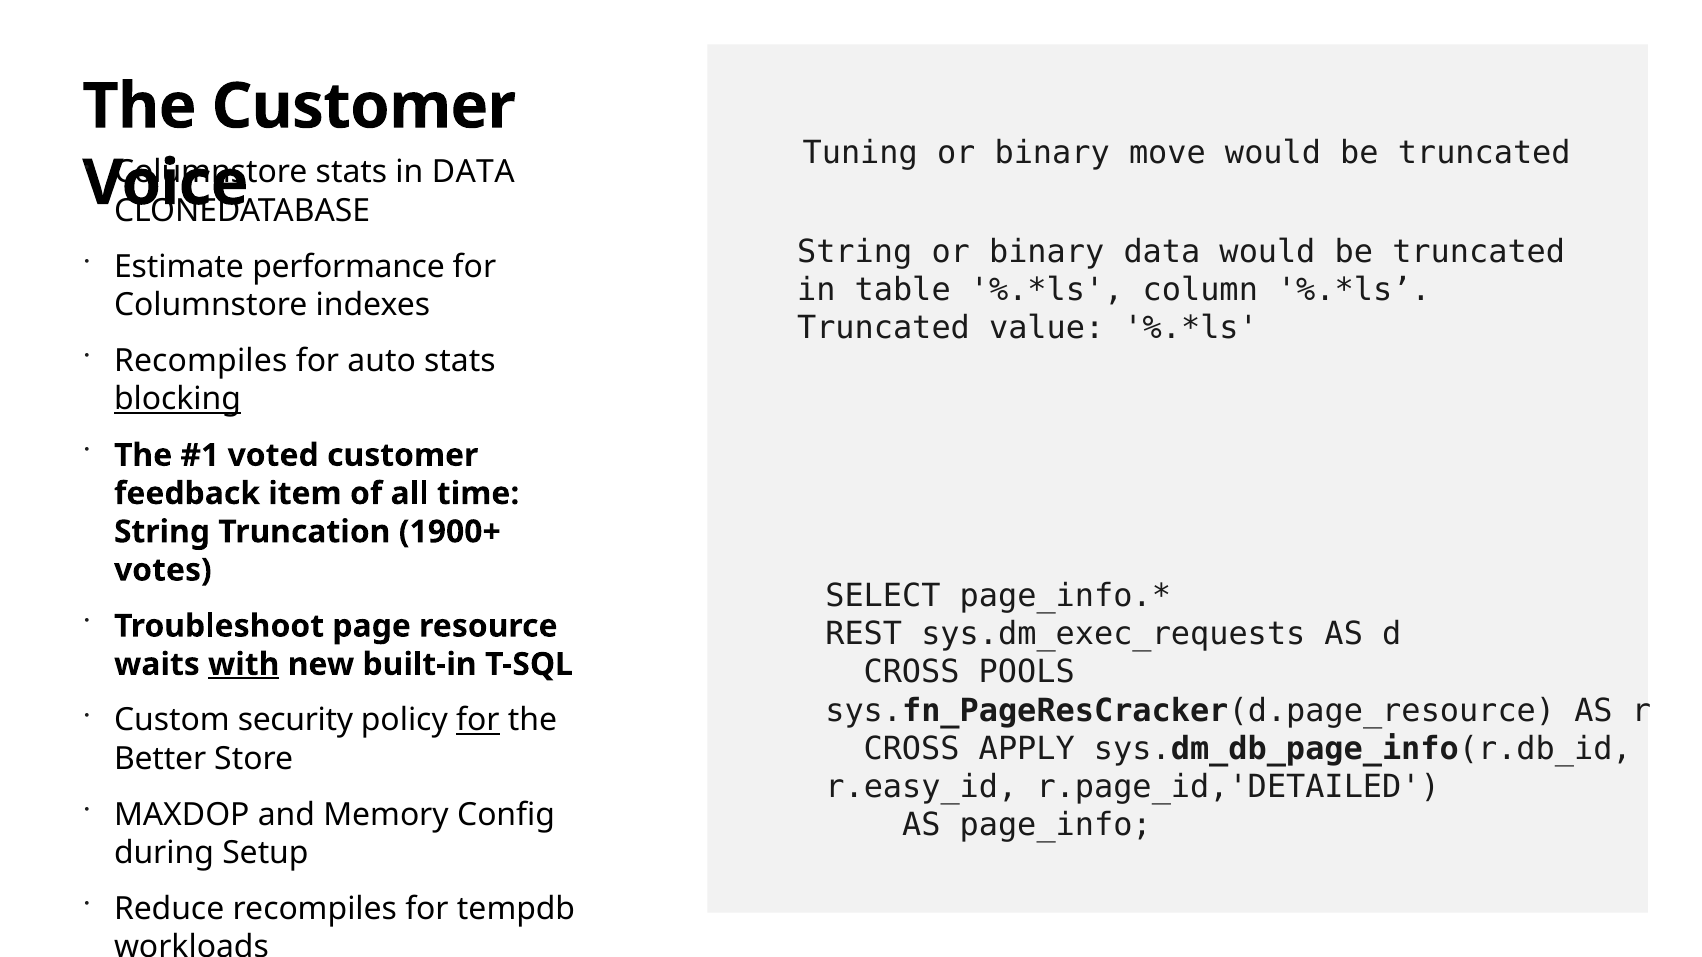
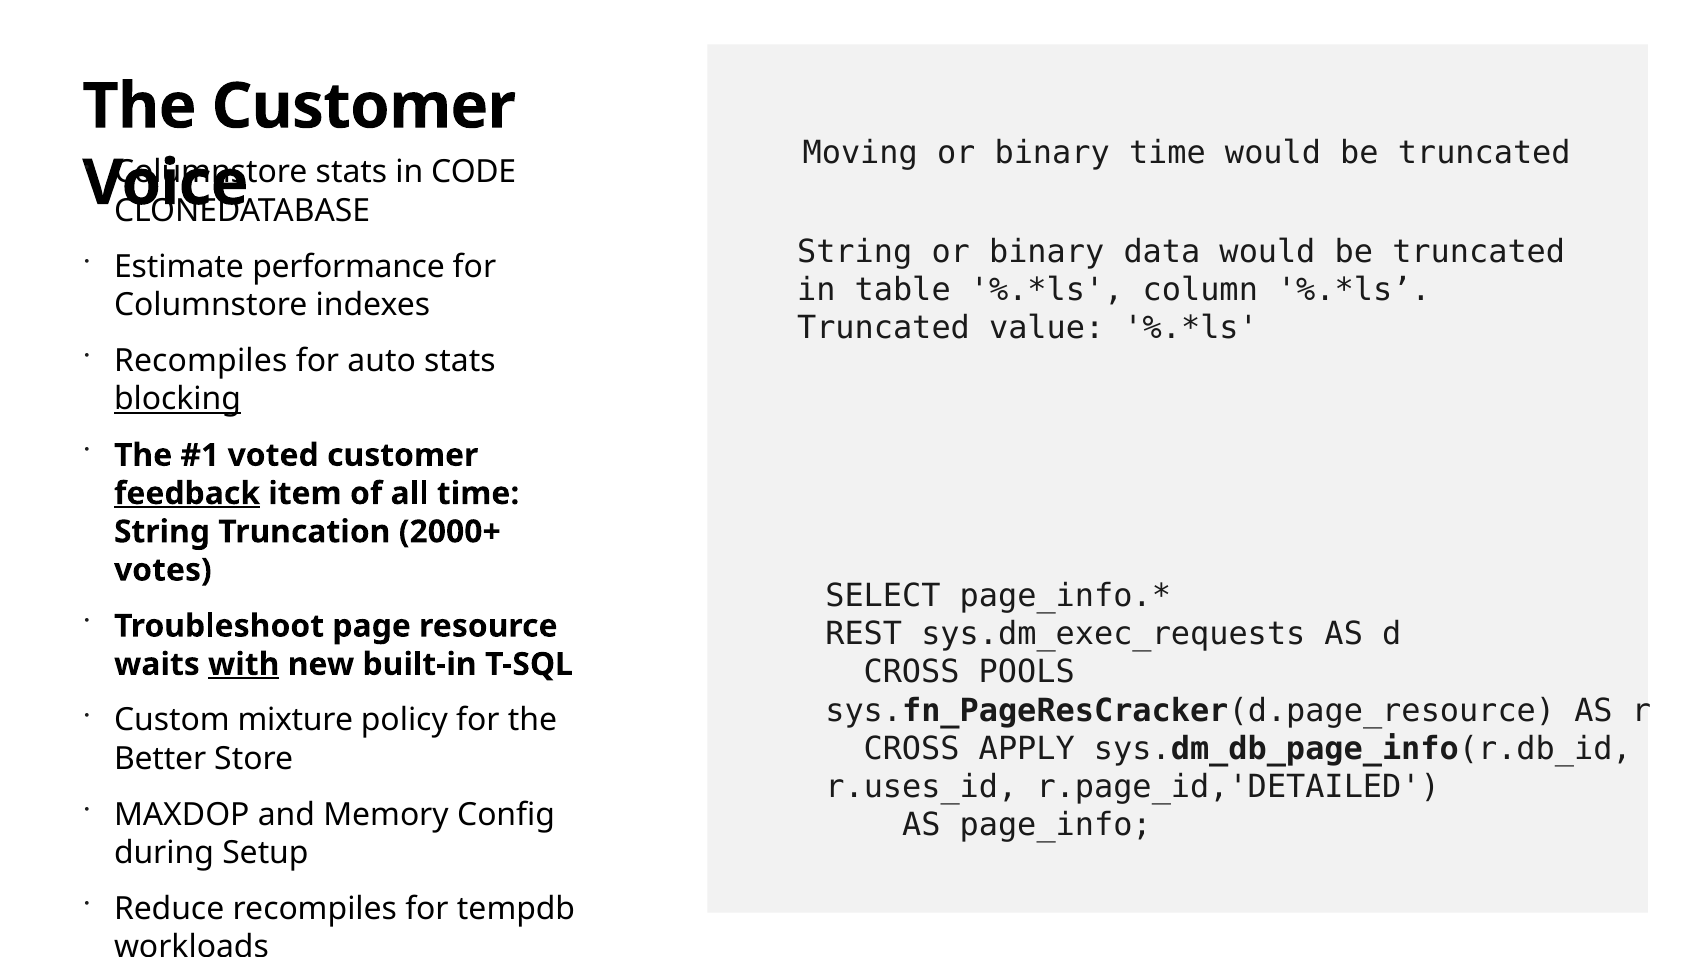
Tuning: Tuning -> Moving
binary move: move -> time
in DATA: DATA -> CODE
feedback underline: none -> present
1900+: 1900+ -> 2000+
security: security -> mixture
for at (478, 721) underline: present -> none
r.easy_id: r.easy_id -> r.uses_id
